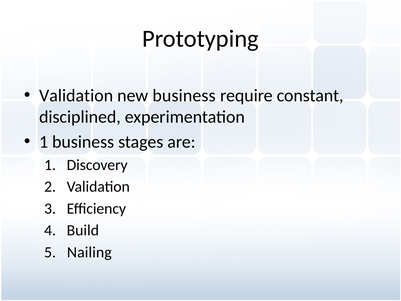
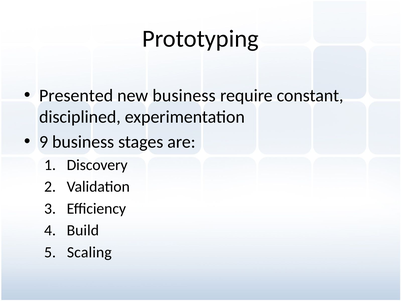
Validation at (76, 95): Validation -> Presented
1 at (44, 142): 1 -> 9
Nailing: Nailing -> Scaling
